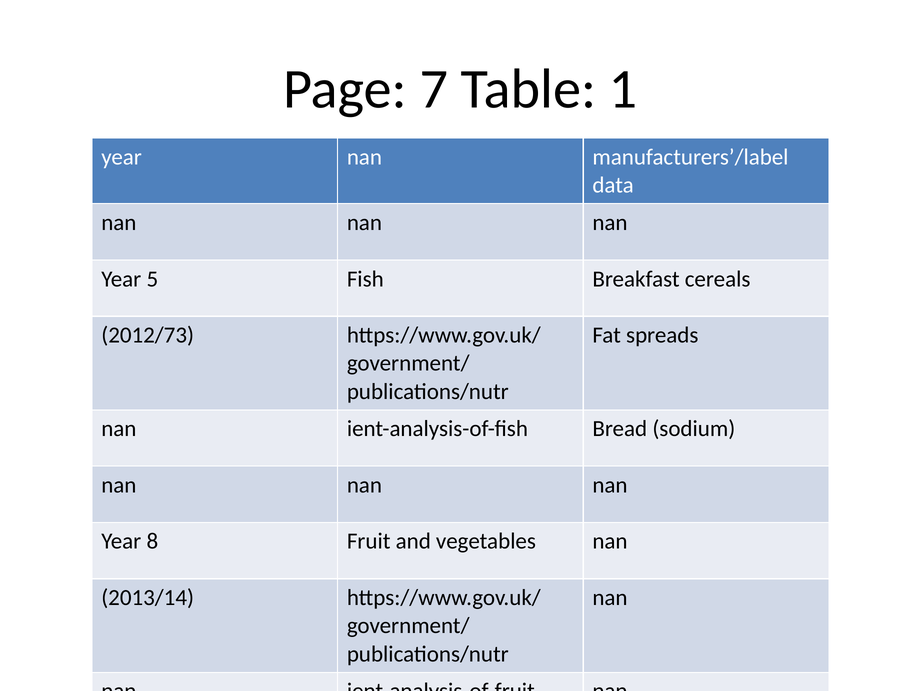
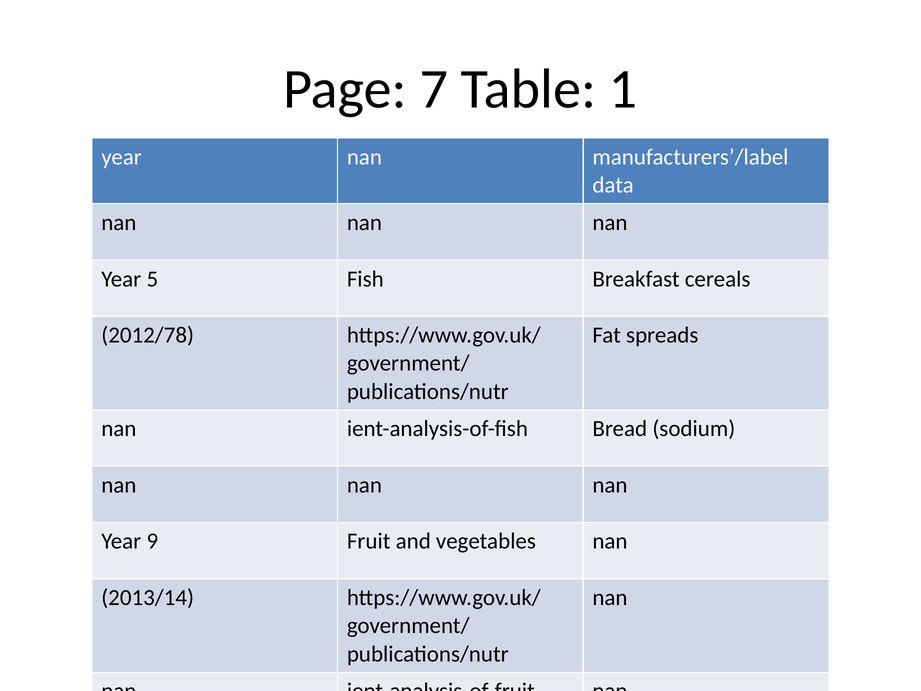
2012/73: 2012/73 -> 2012/78
8: 8 -> 9
